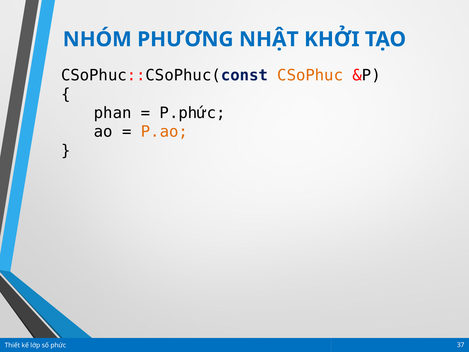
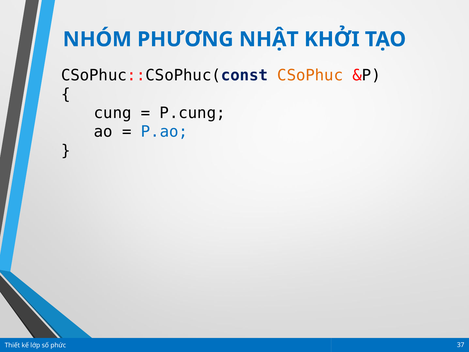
phan: phan -> cung
P.phức: P.phức -> P.cung
P.ao colour: orange -> blue
